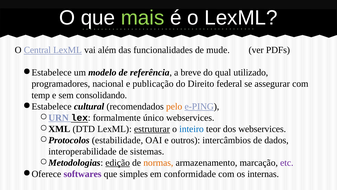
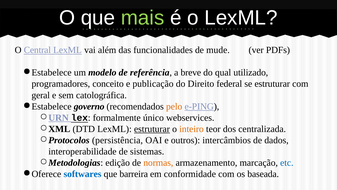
nacional: nacional -> conceito
se assegurar: assegurar -> estruturar
temp: temp -> geral
consolidando: consolidando -> catolográfica
cultural: cultural -> governo
inteiro colour: blue -> orange
dos webservices: webservices -> centralizada
estabilidade: estabilidade -> persistência
edição underline: present -> none
etc colour: purple -> blue
softwares colour: purple -> blue
simples: simples -> barreira
internas: internas -> baseada
